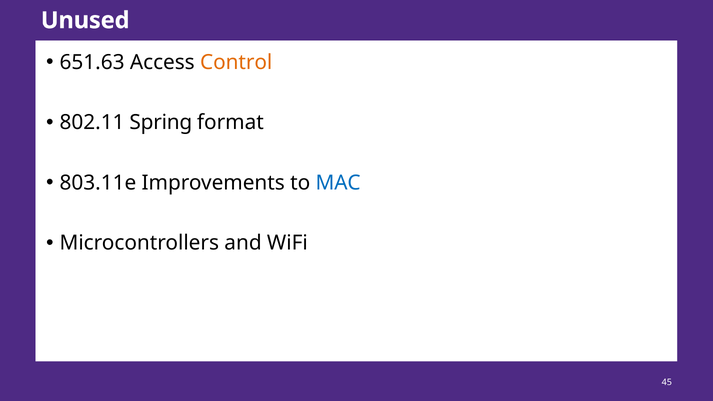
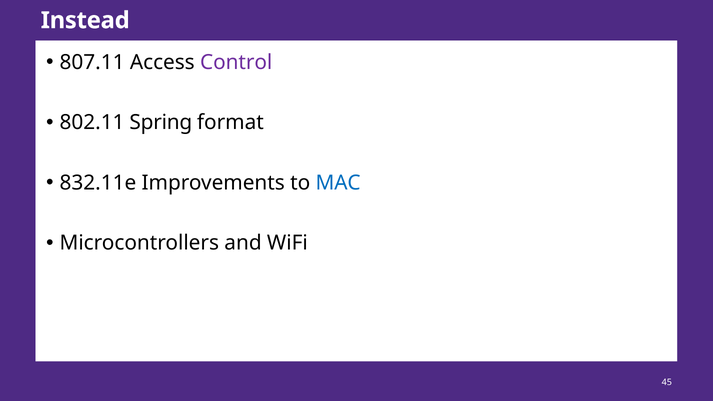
Unused: Unused -> Instead
651.63: 651.63 -> 807.11
Control colour: orange -> purple
803.11e: 803.11e -> 832.11e
